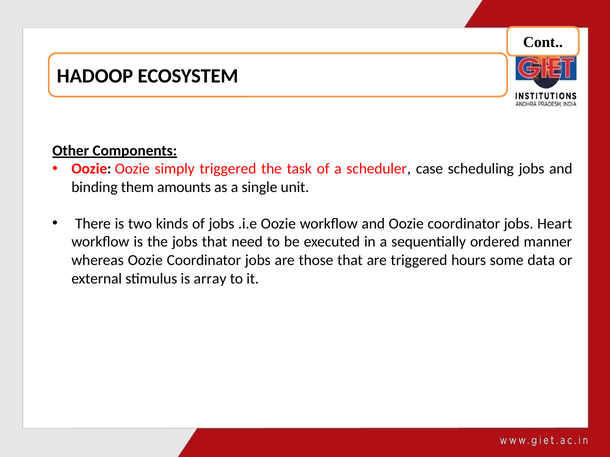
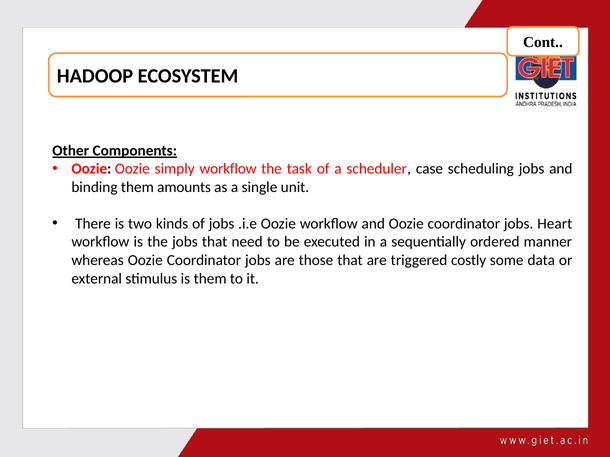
simply triggered: triggered -> workflow
hours: hours -> costly
is array: array -> them
